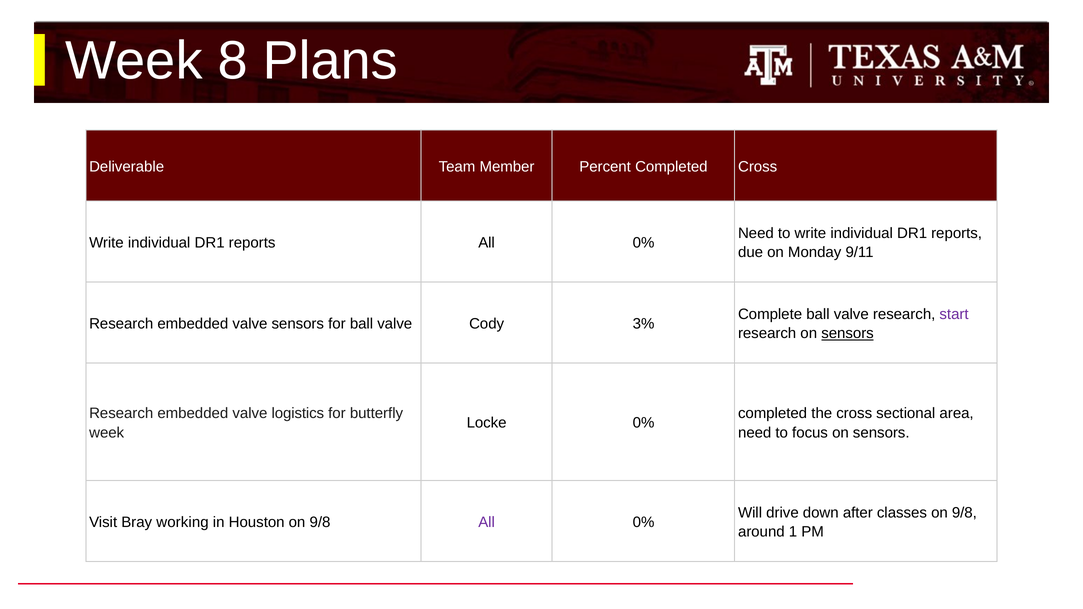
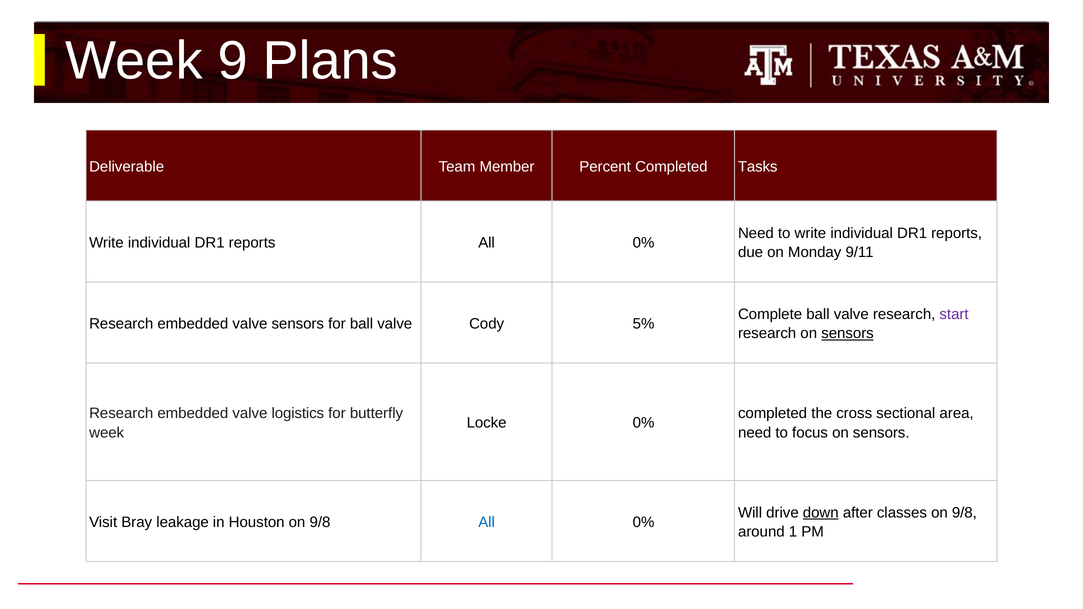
8: 8 -> 9
Completed Cross: Cross -> Tasks
3%: 3% -> 5%
down underline: none -> present
working: working -> leakage
All at (487, 522) colour: purple -> blue
